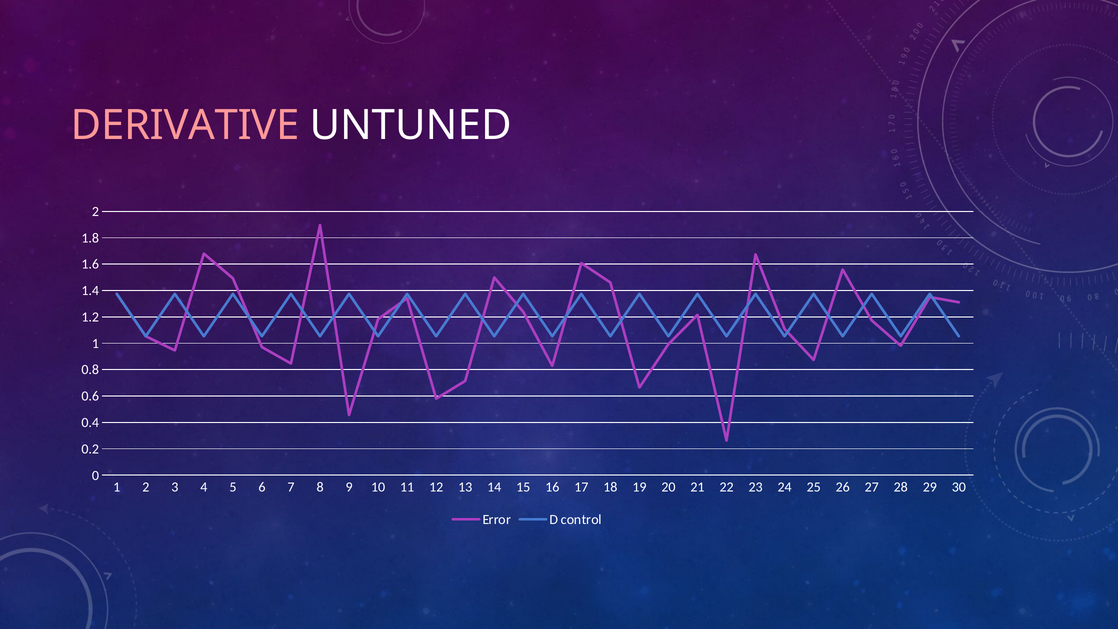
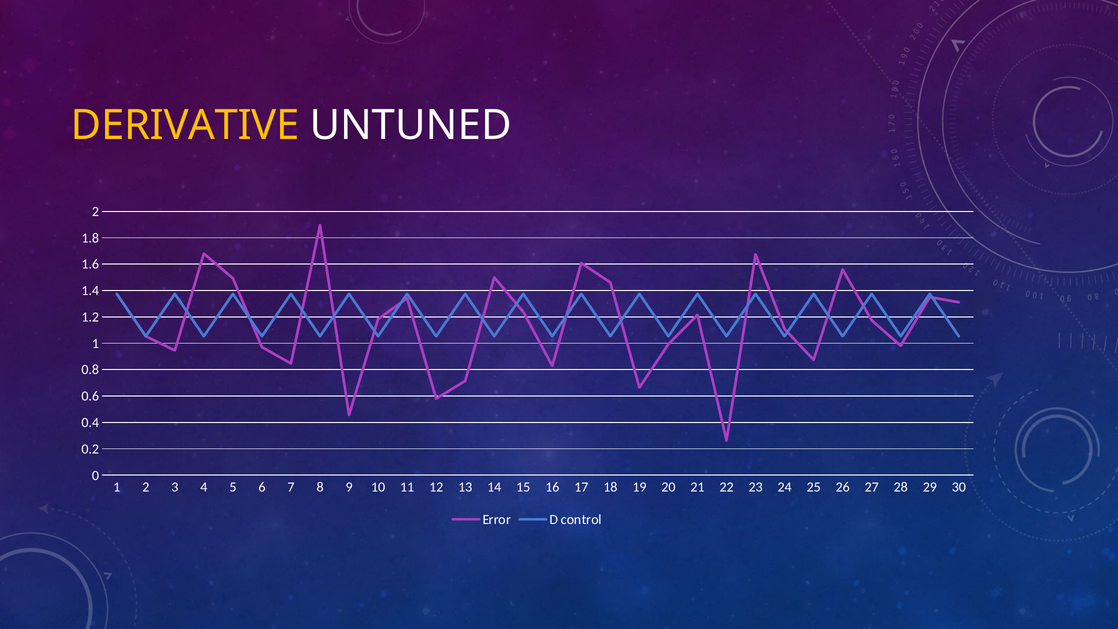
DERIVATIVE colour: pink -> yellow
